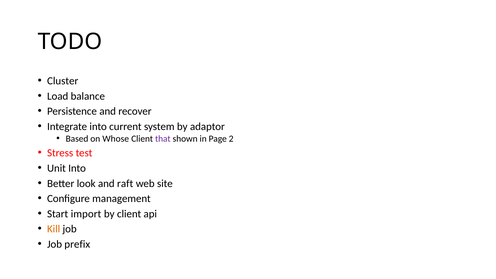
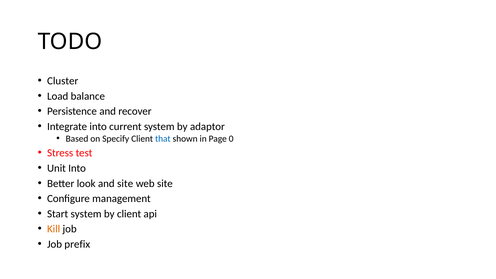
Whose: Whose -> Specify
that colour: purple -> blue
2: 2 -> 0
and raft: raft -> site
Start import: import -> system
